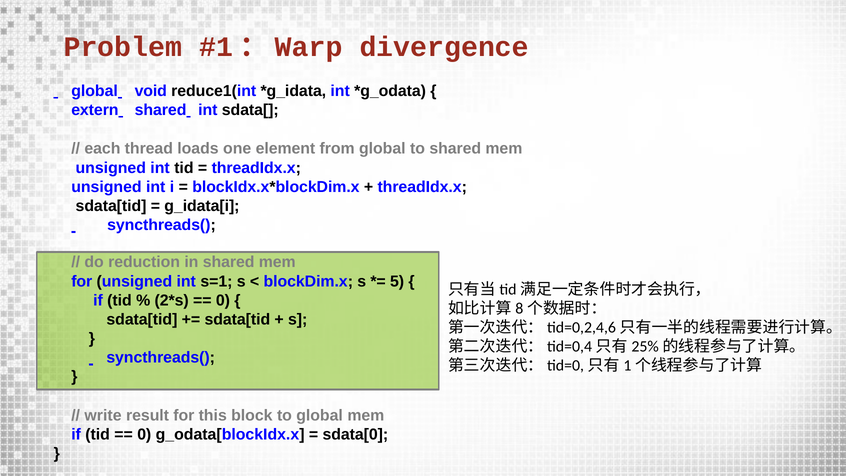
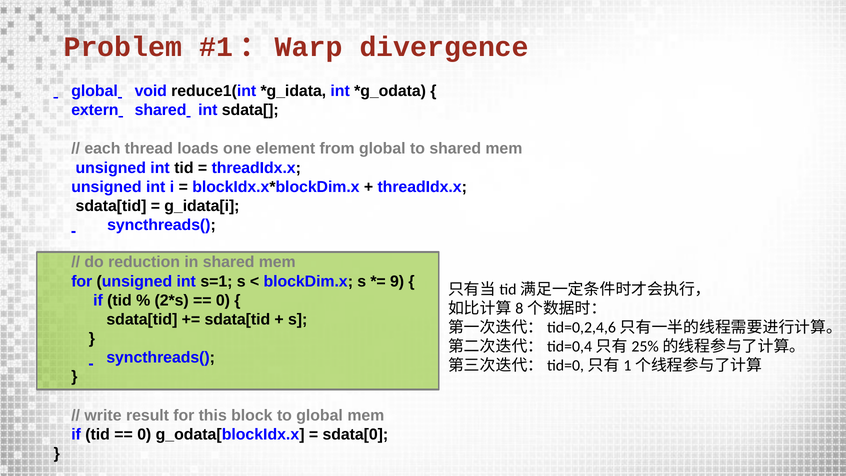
5: 5 -> 9
